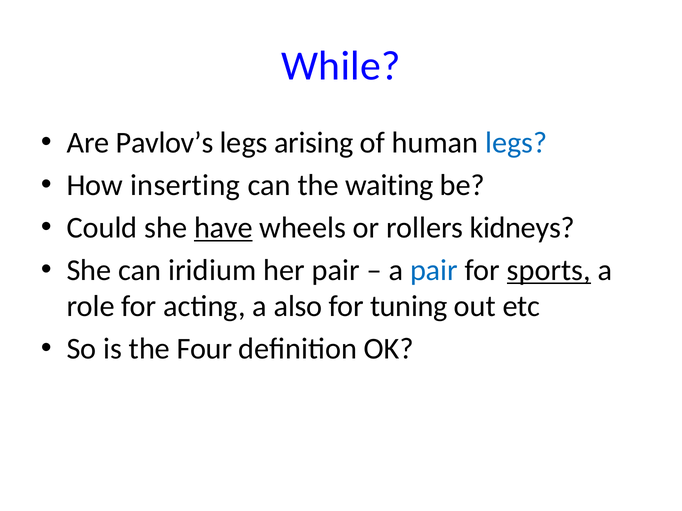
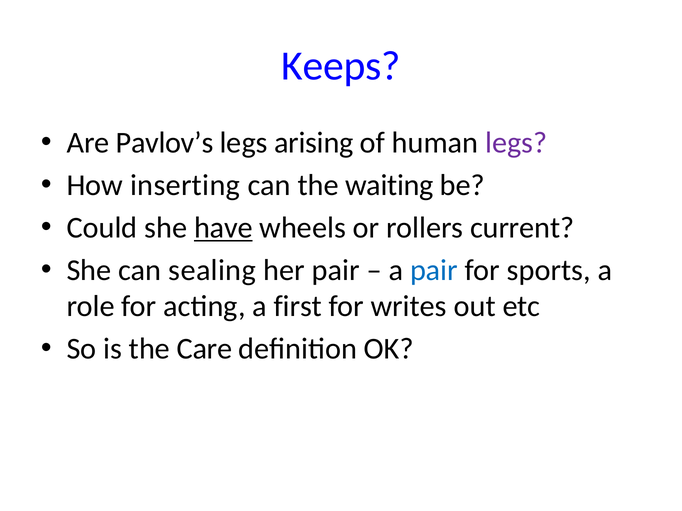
While: While -> Keeps
legs at (516, 143) colour: blue -> purple
kidneys: kidneys -> current
iridium: iridium -> sealing
sports underline: present -> none
also: also -> first
tuning: tuning -> writes
Four: Four -> Care
